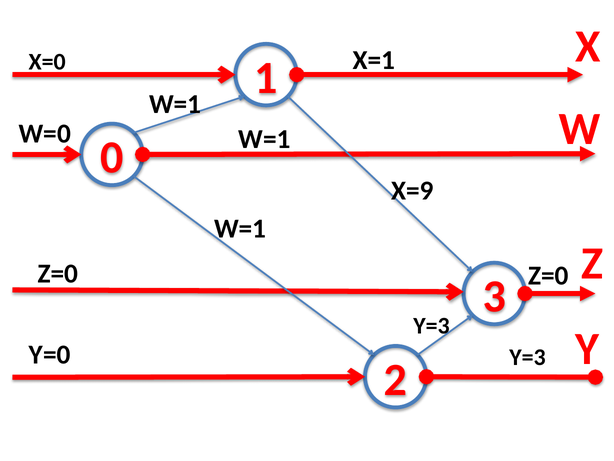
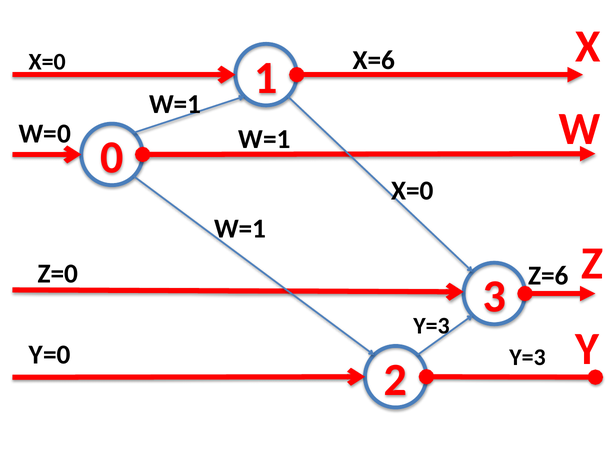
X=1: X=1 -> X=6
X=9 at (412, 191): X=9 -> X=0
Z=0 at (549, 275): Z=0 -> Z=6
